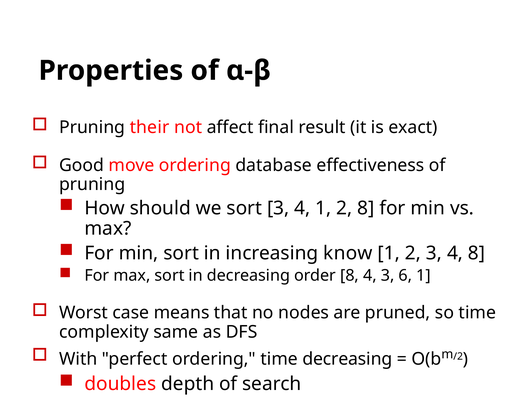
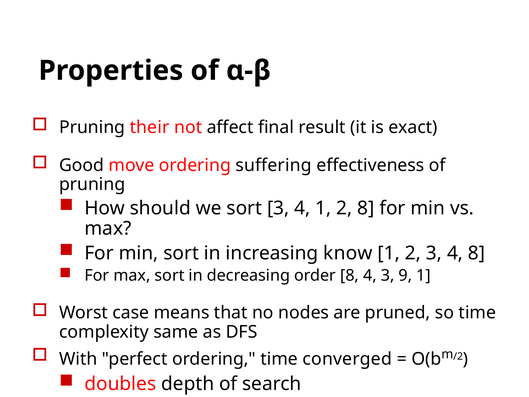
database: database -> suffering
6: 6 -> 9
time decreasing: decreasing -> converged
